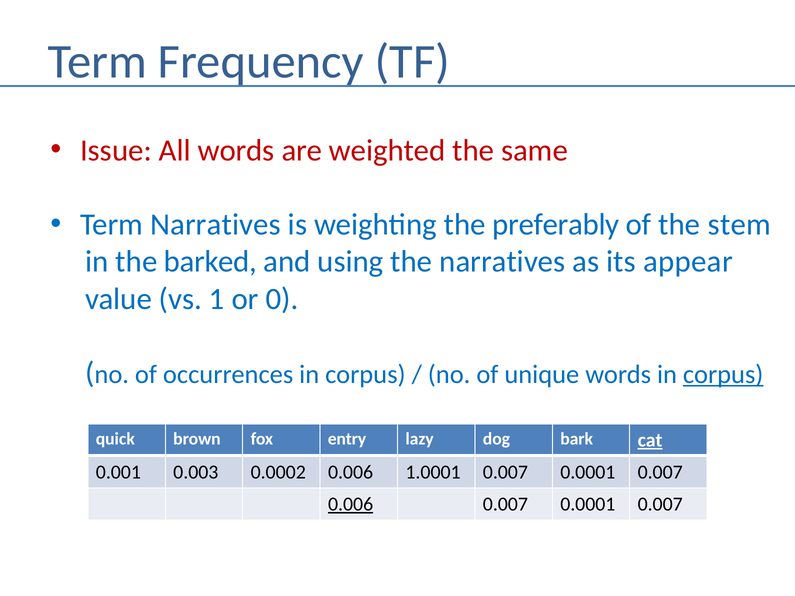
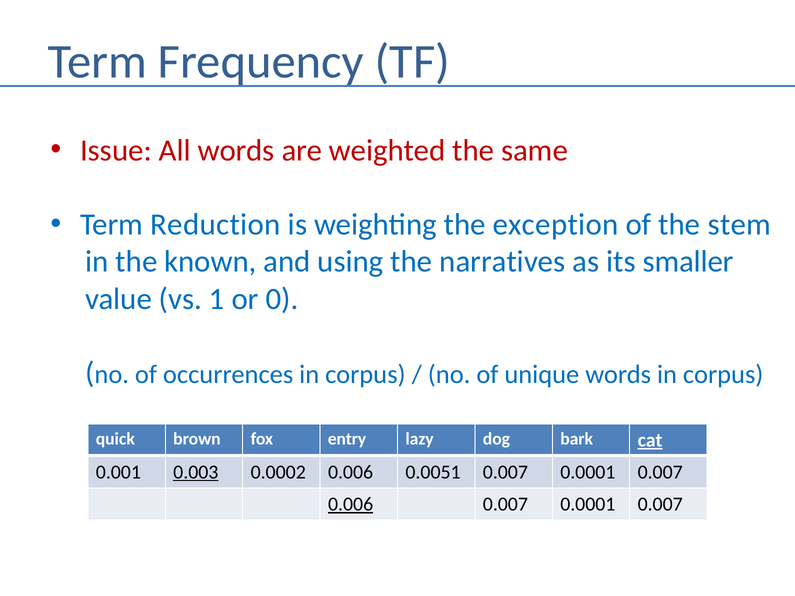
Term Narratives: Narratives -> Reduction
preferably: preferably -> exception
barked: barked -> known
appear: appear -> smaller
corpus at (723, 375) underline: present -> none
0.003 underline: none -> present
1.0001: 1.0001 -> 0.0051
